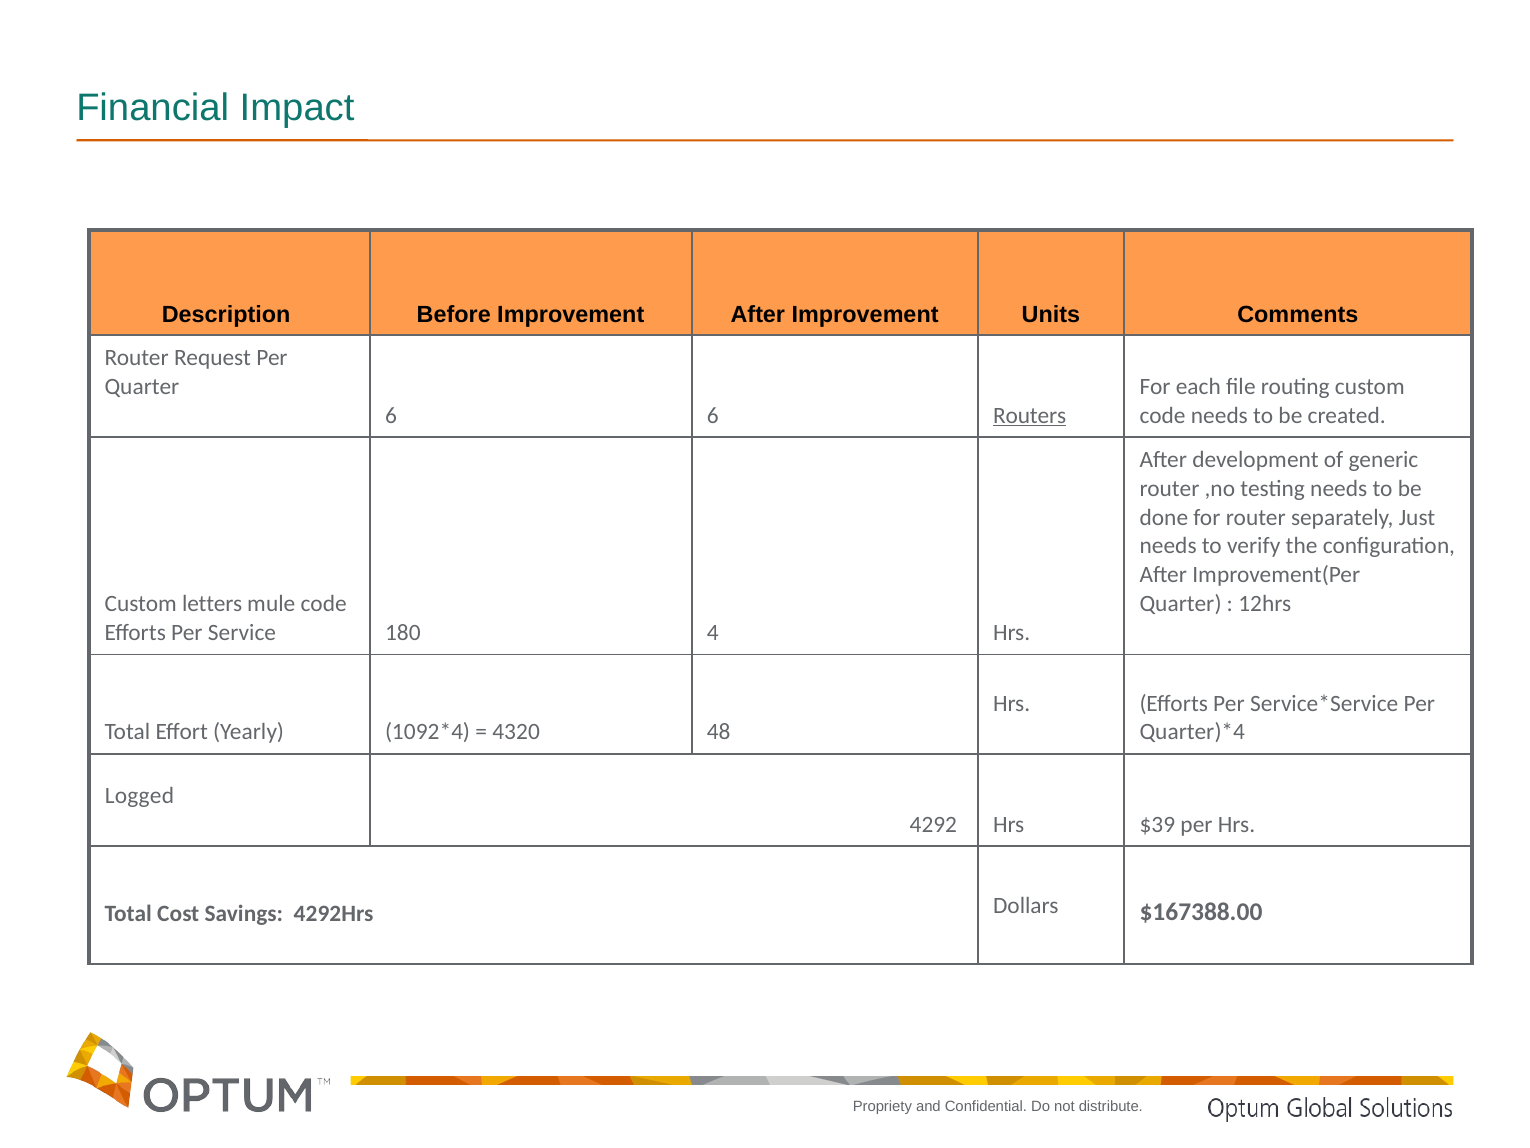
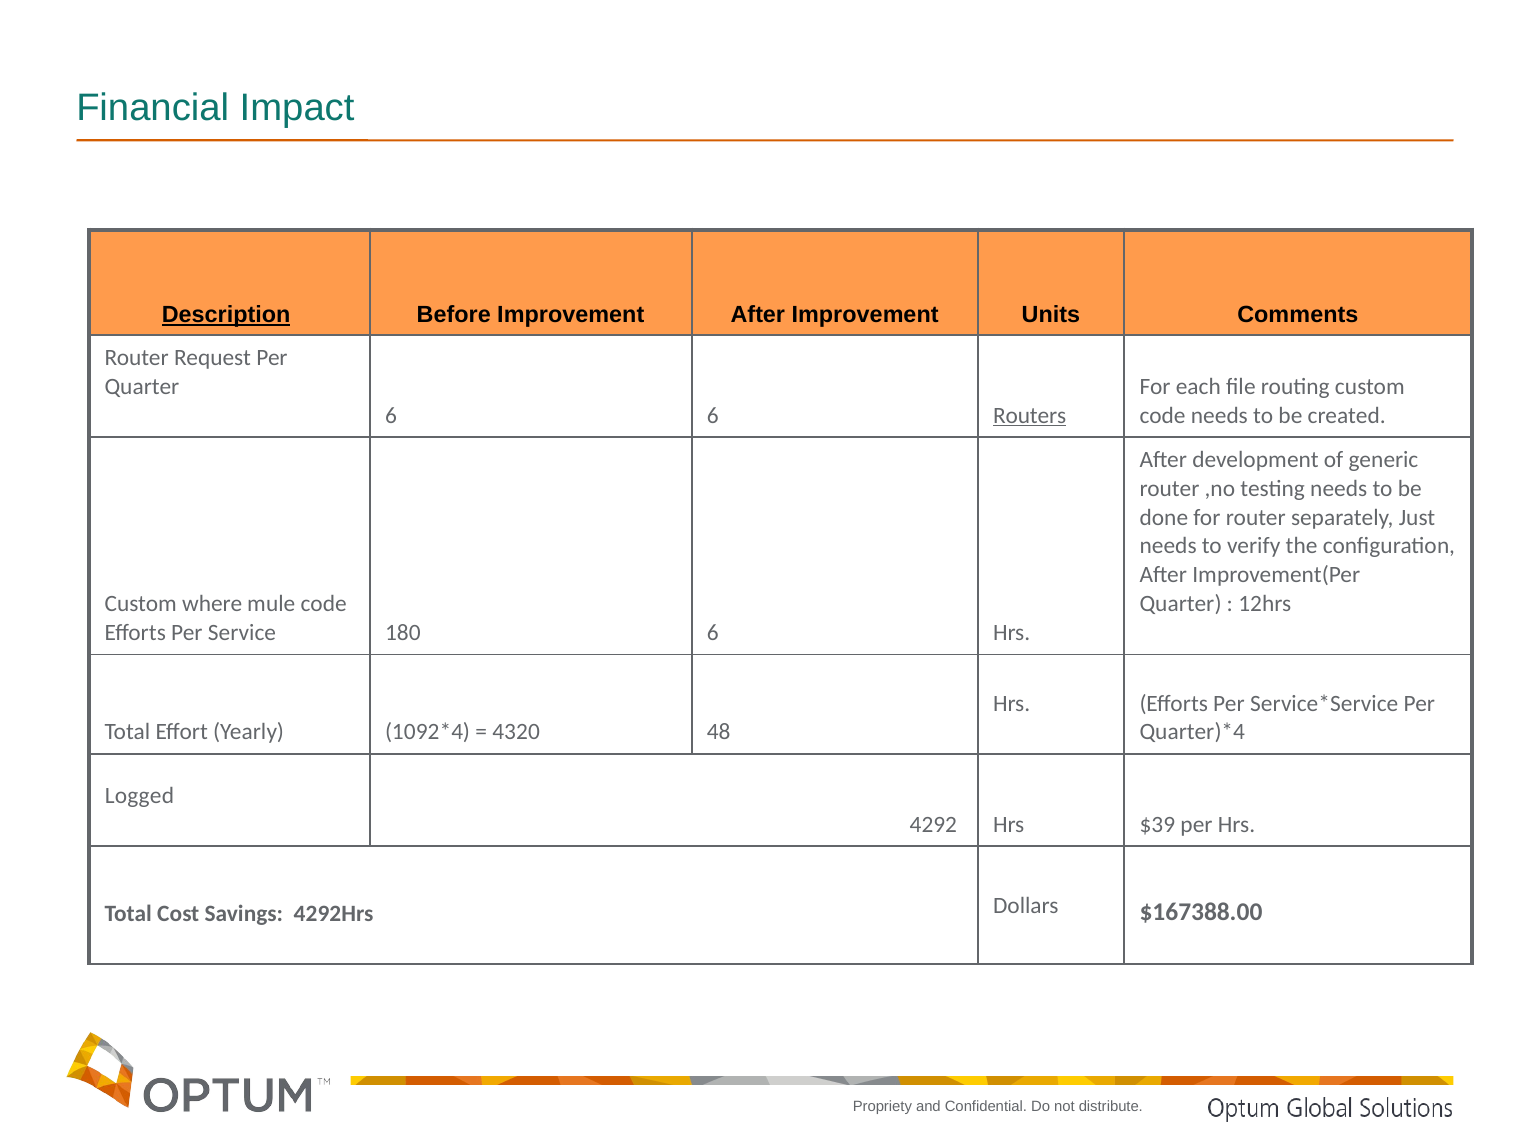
Description underline: none -> present
letters: letters -> where
180 4: 4 -> 6
